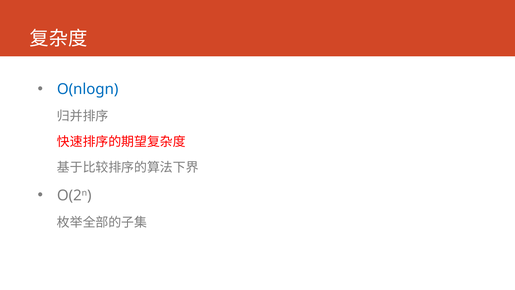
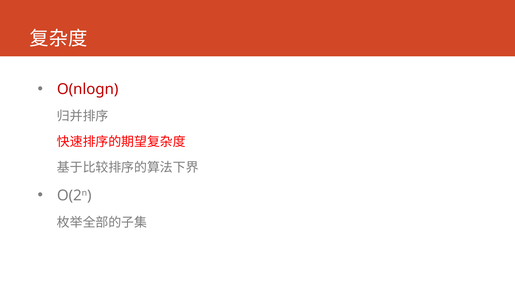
O(nlogn colour: blue -> red
